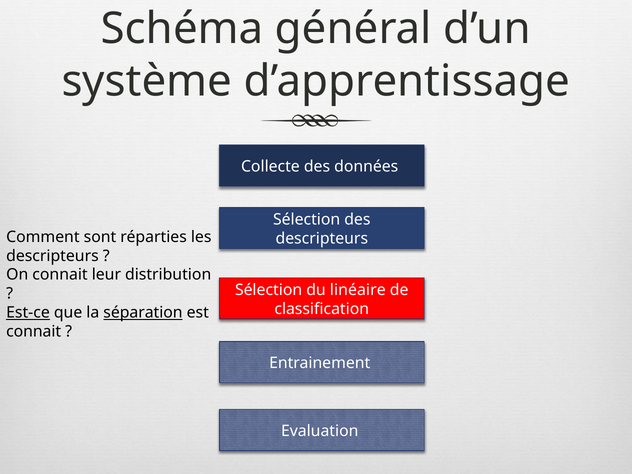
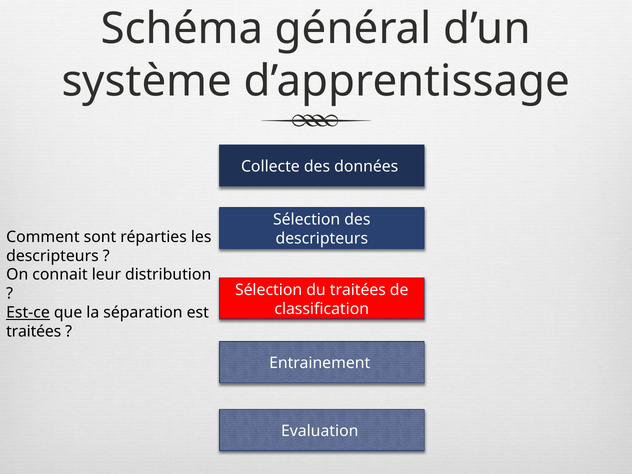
du linéaire: linéaire -> traitées
séparation underline: present -> none
connait at (34, 332): connait -> traitées
